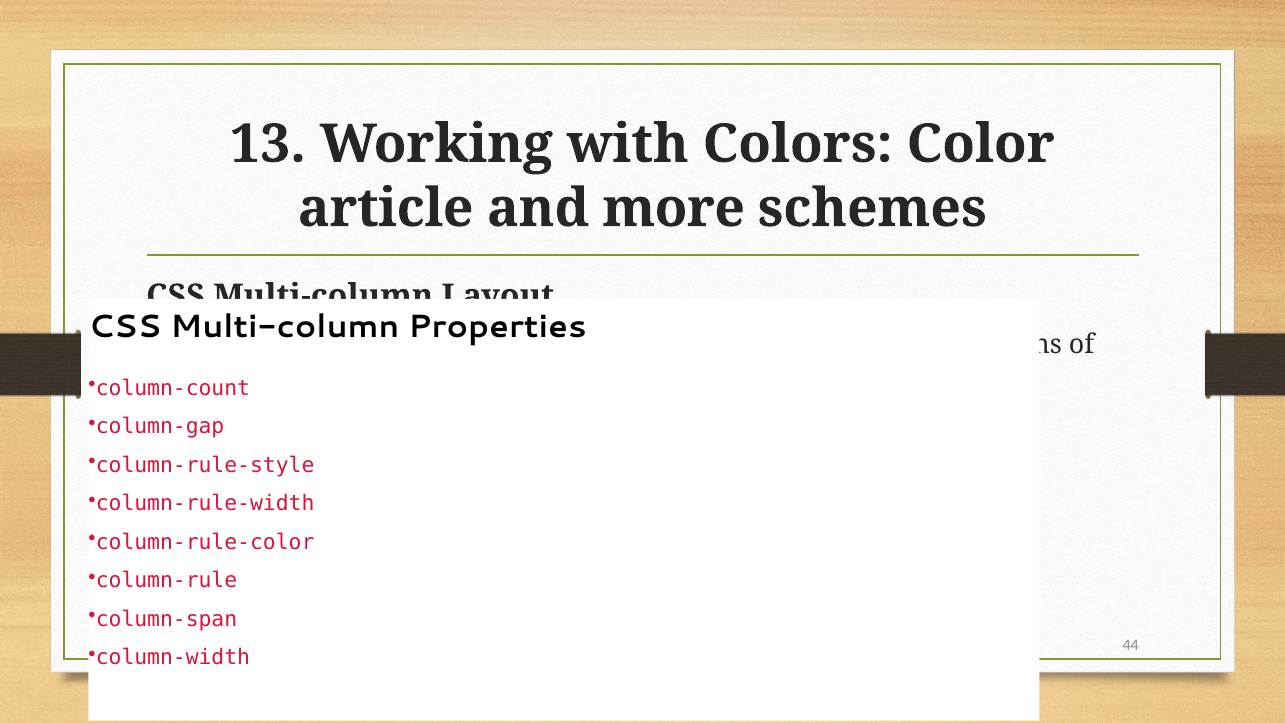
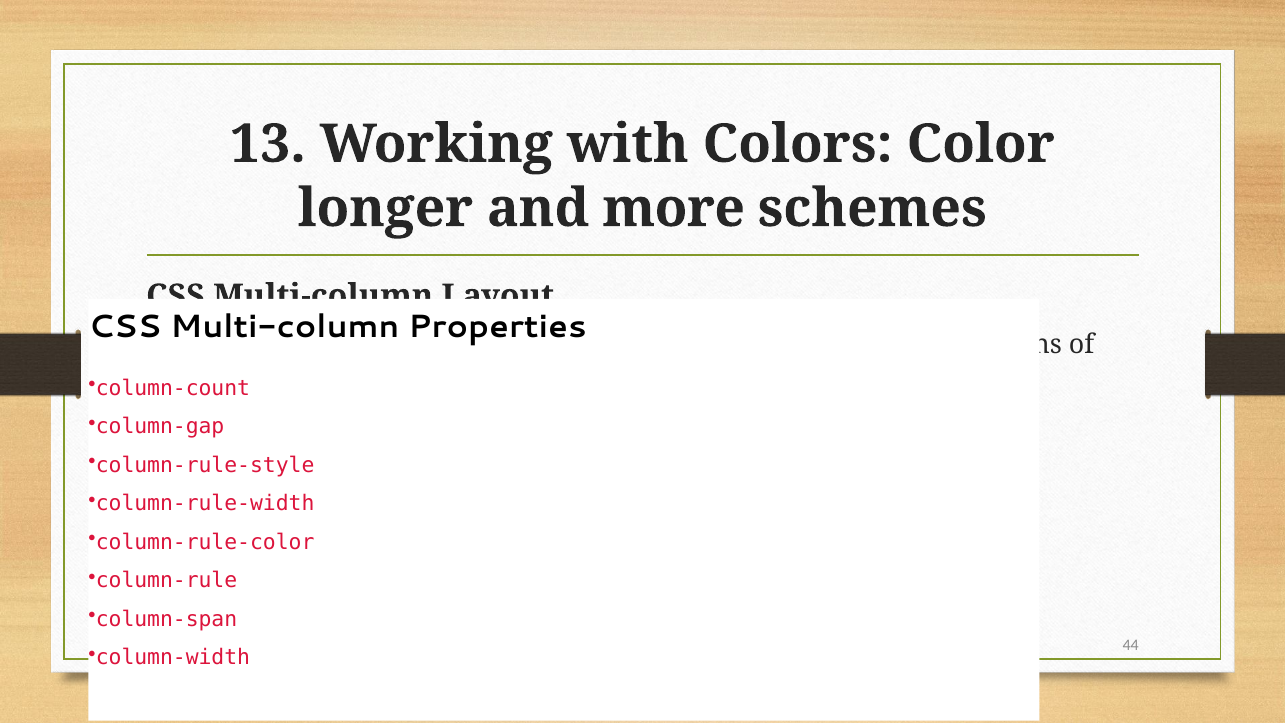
article: article -> longer
